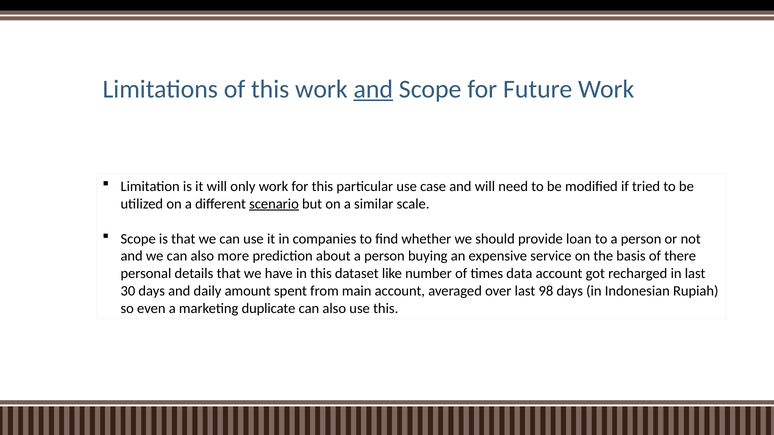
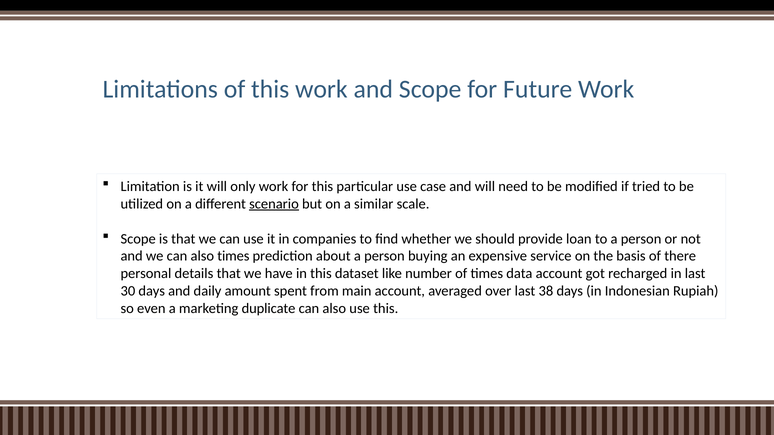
and at (373, 89) underline: present -> none
also more: more -> times
98: 98 -> 38
